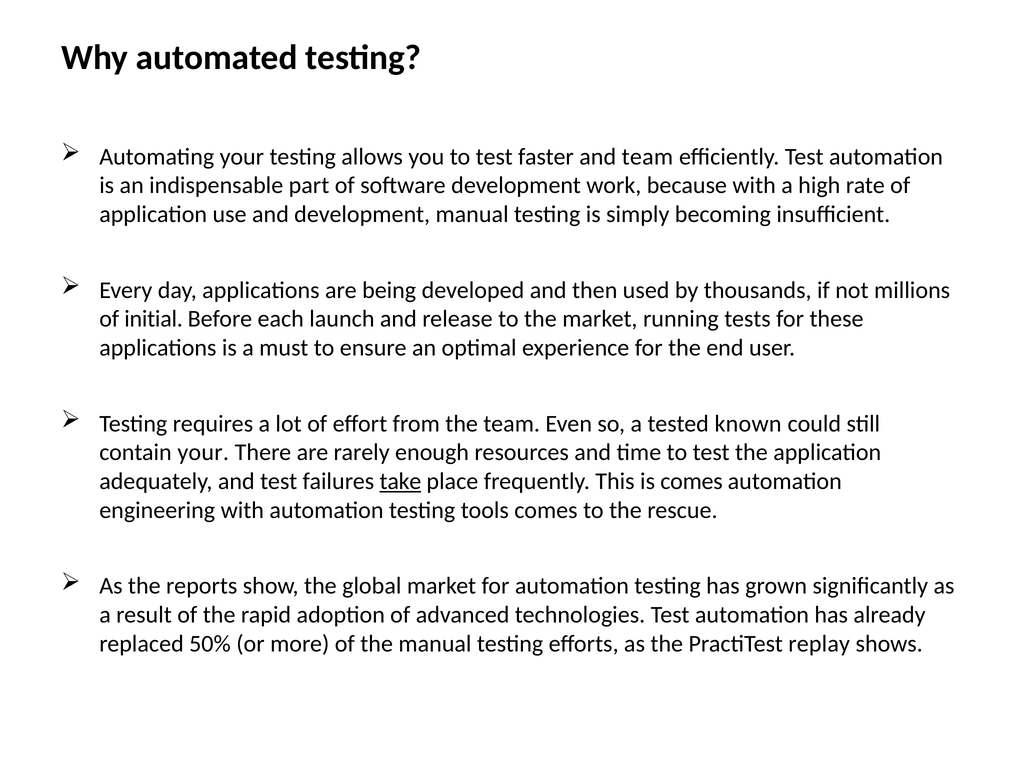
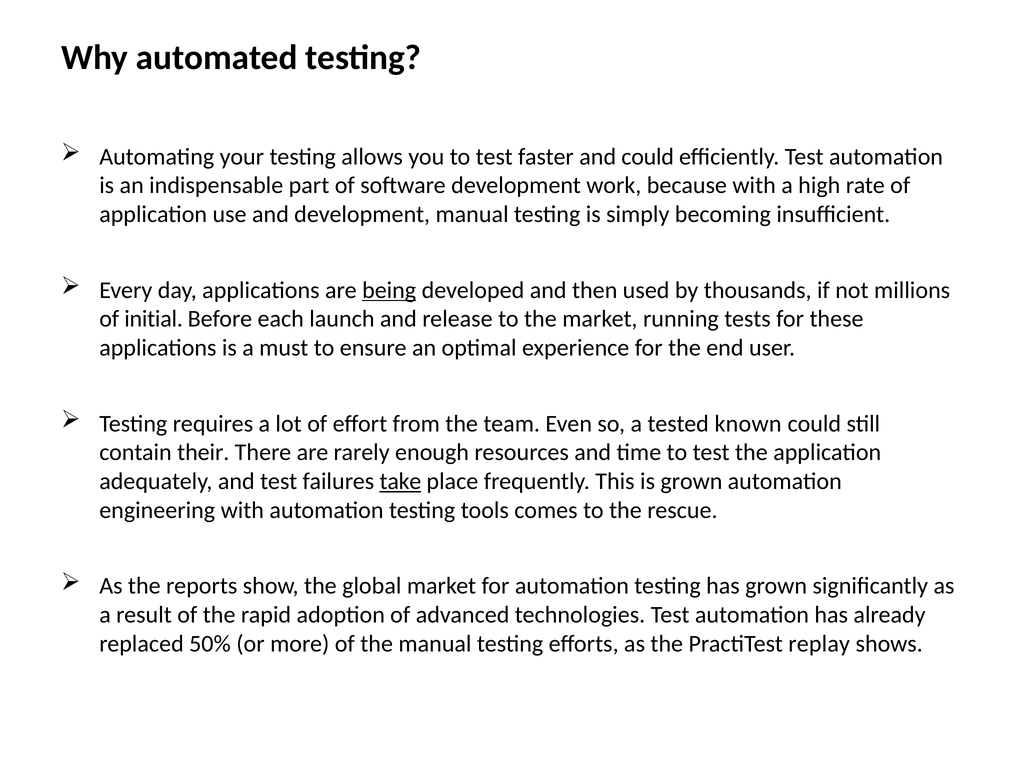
and team: team -> could
being underline: none -> present
contain your: your -> their
is comes: comes -> grown
